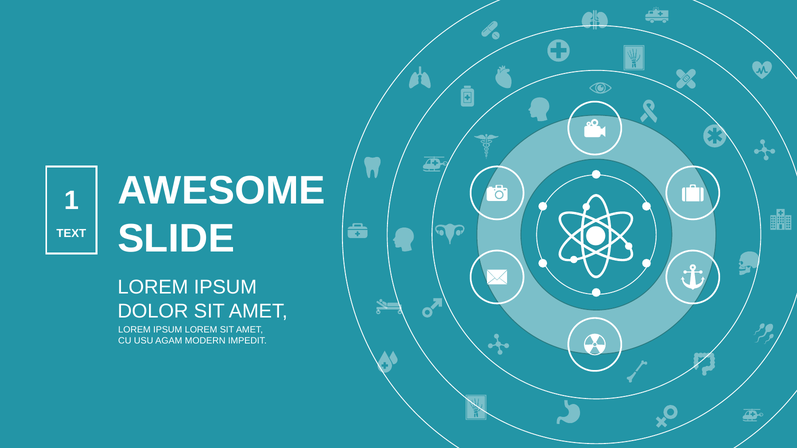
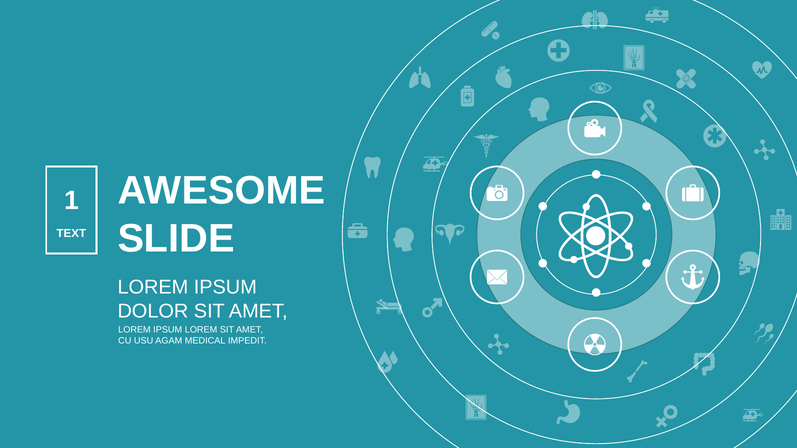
MODERN: MODERN -> MEDICAL
